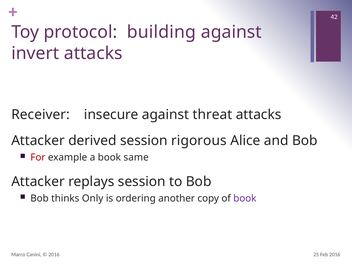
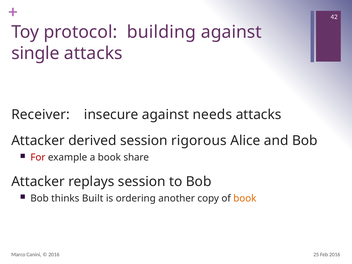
invert: invert -> single
threat: threat -> needs
same: same -> share
Only: Only -> Built
book at (245, 198) colour: purple -> orange
